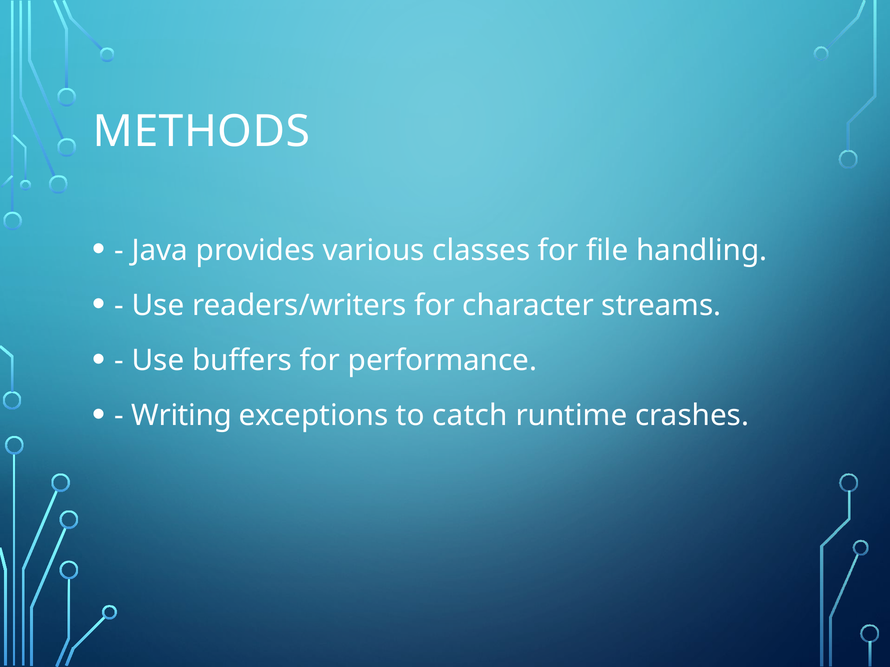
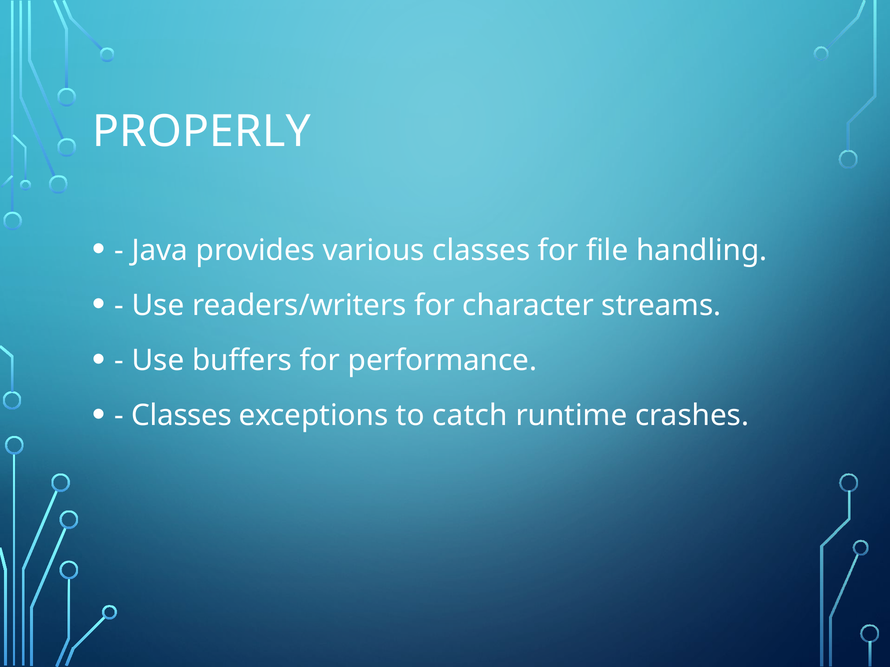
METHODS: METHODS -> PROPERLY
Writing at (182, 416): Writing -> Classes
